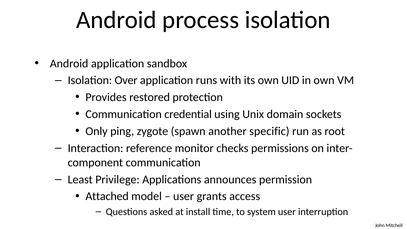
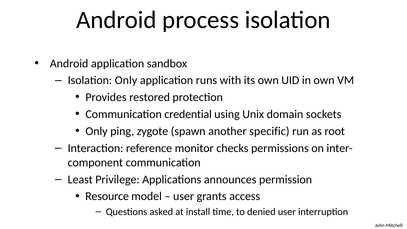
Isolation Over: Over -> Only
Attached: Attached -> Resource
system: system -> denied
